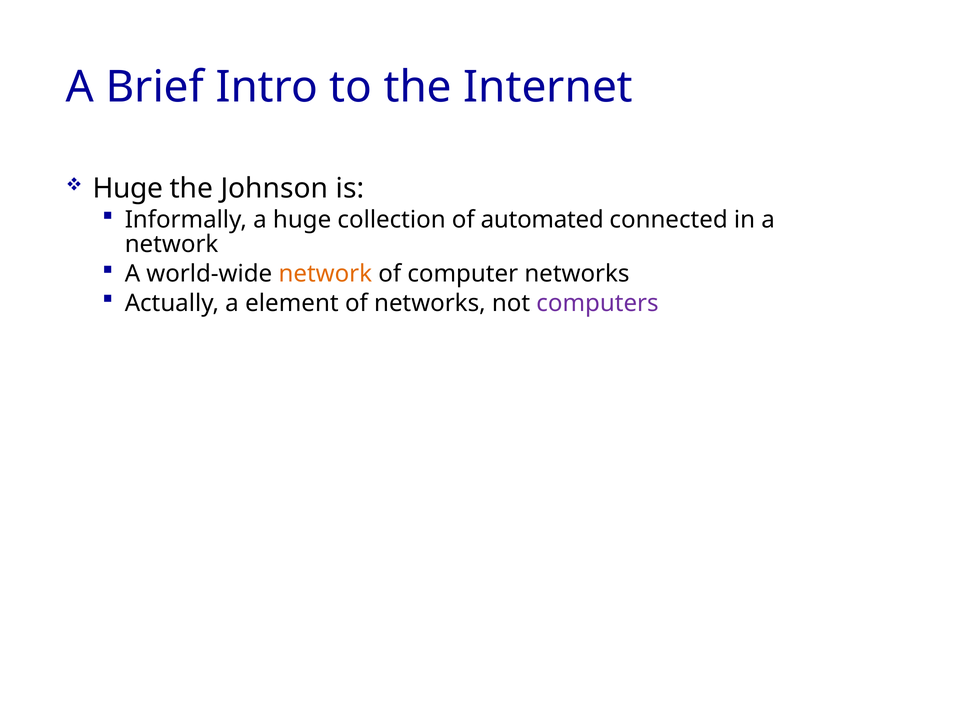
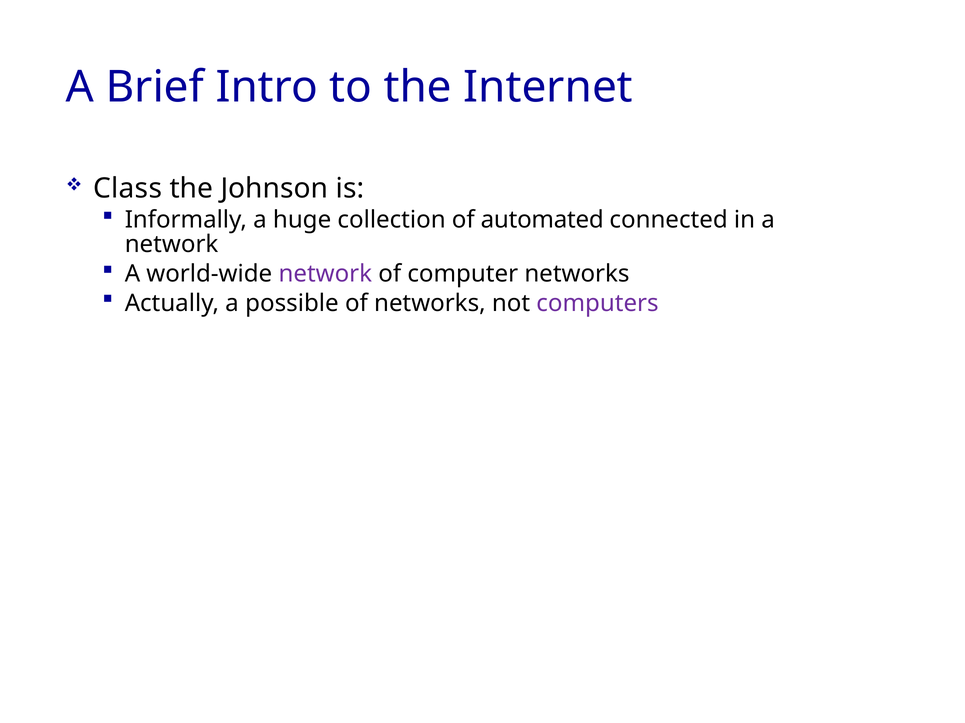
Huge at (128, 189): Huge -> Class
network at (325, 274) colour: orange -> purple
element: element -> possible
